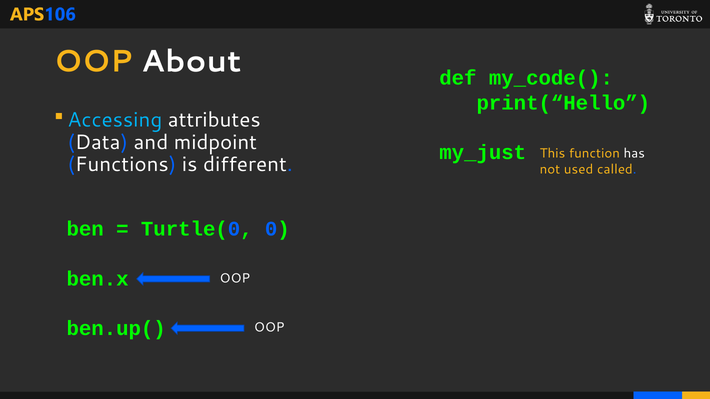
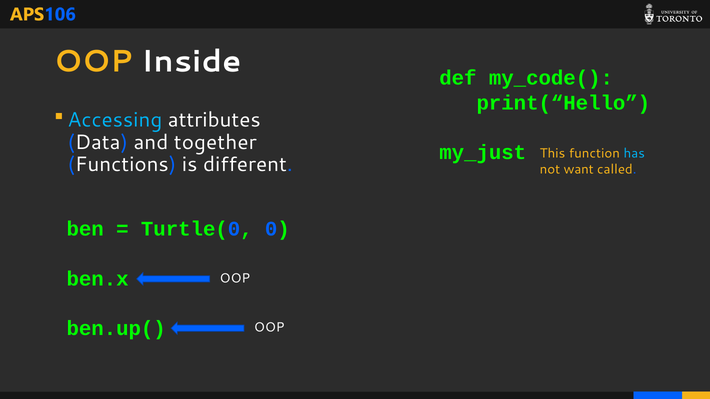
About: About -> Inside
midpoint: midpoint -> together
has colour: white -> light blue
used: used -> want
